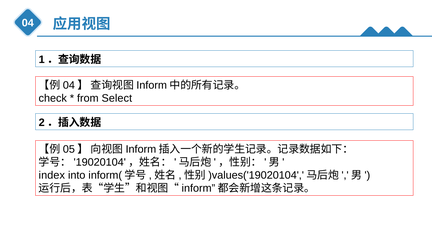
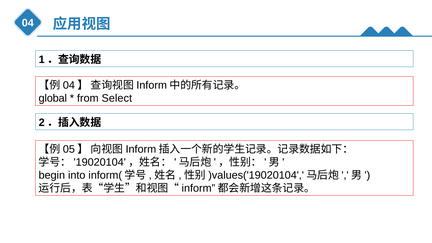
check: check -> global
index: index -> begin
